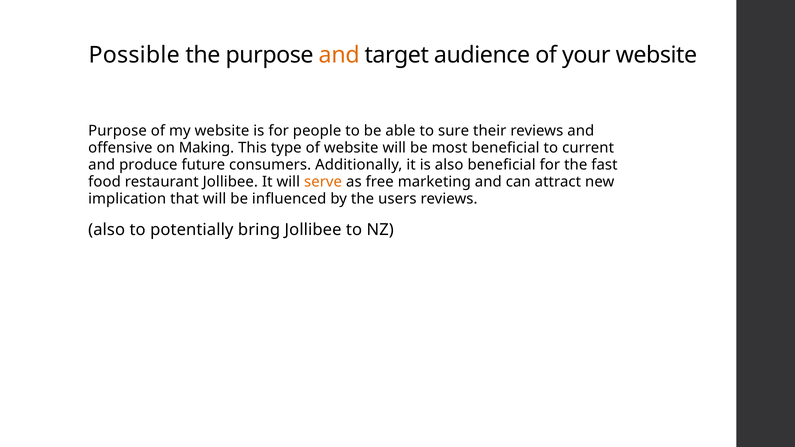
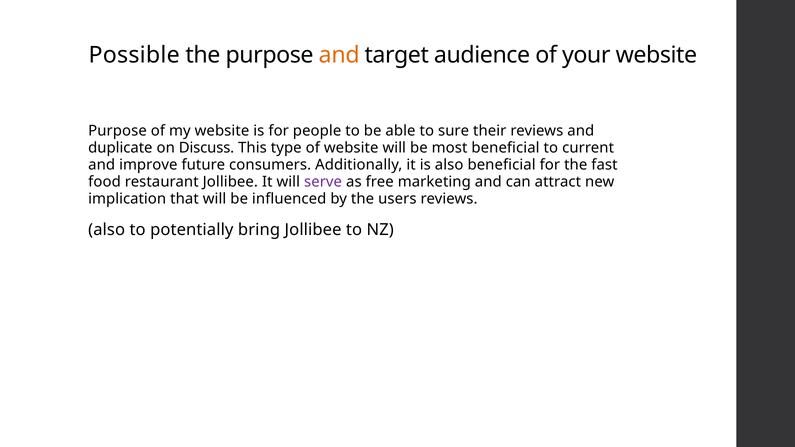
offensive: offensive -> duplicate
Making: Making -> Discuss
produce: produce -> improve
serve colour: orange -> purple
